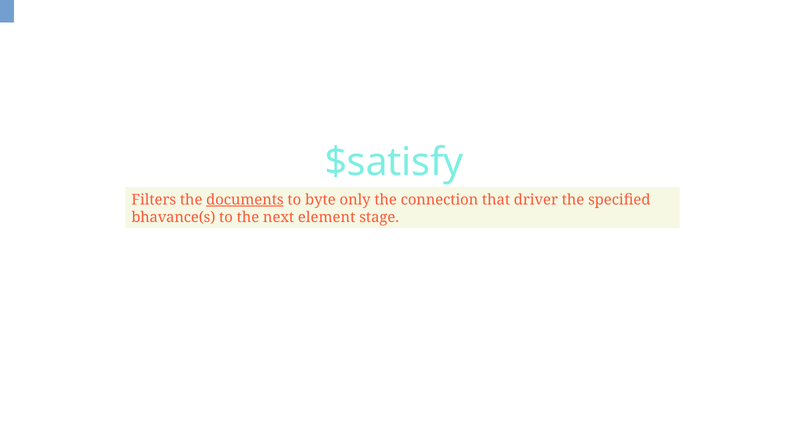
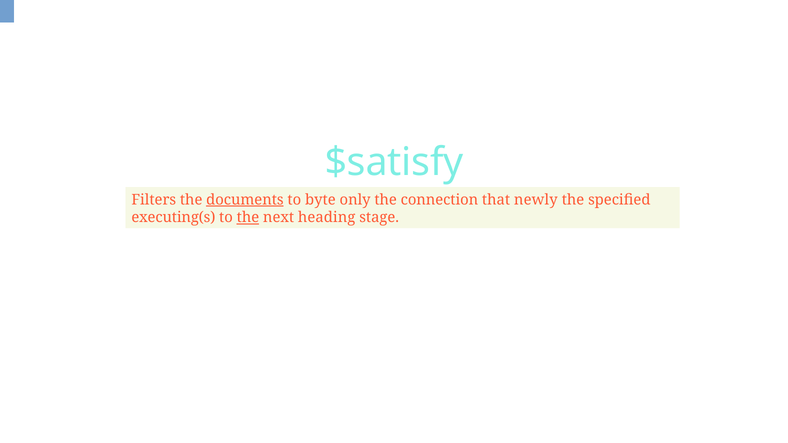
driver: driver -> newly
bhavance(s: bhavance(s -> executing(s
the at (248, 218) underline: none -> present
element: element -> heading
